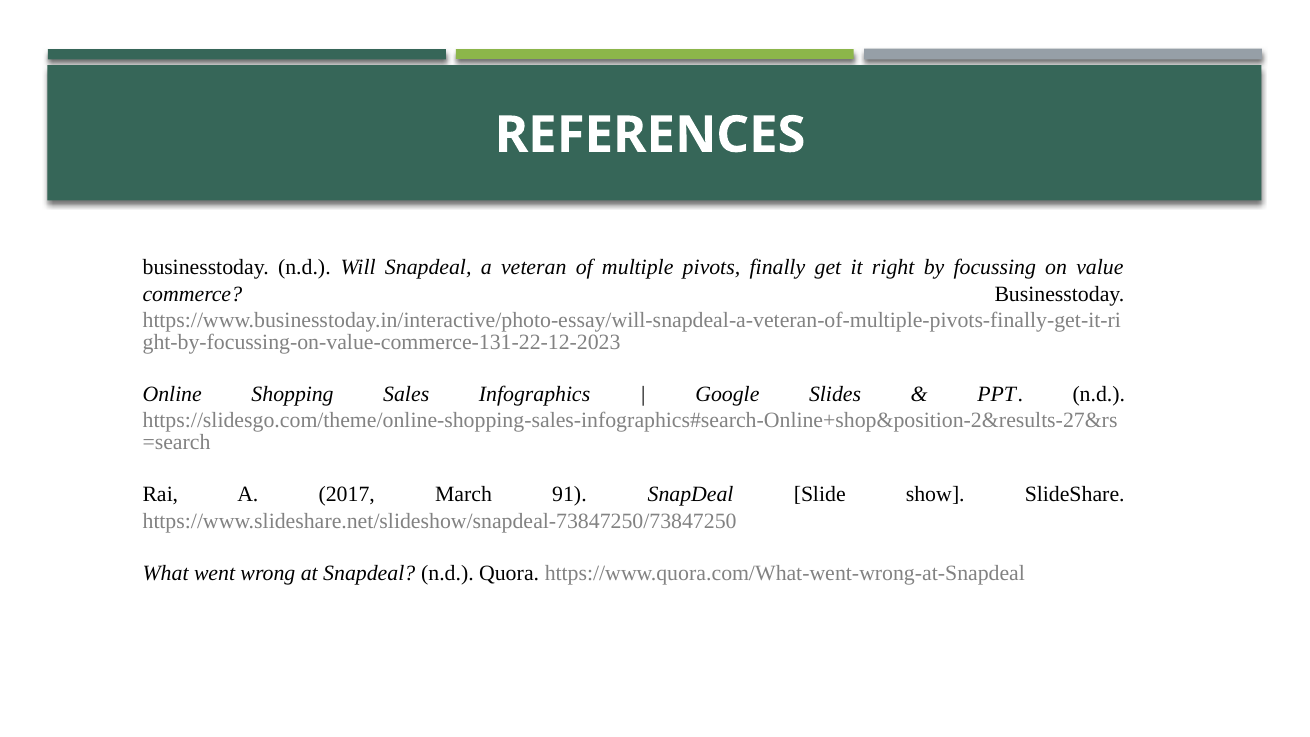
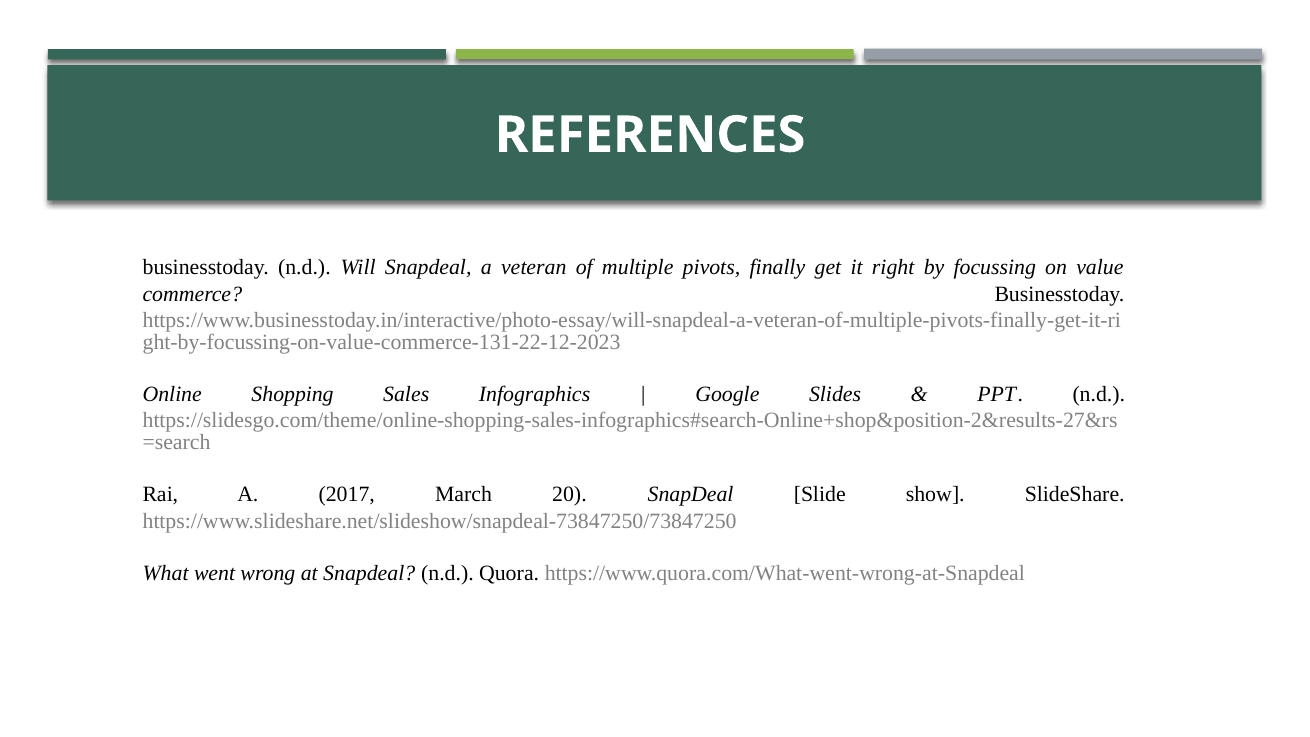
91: 91 -> 20
